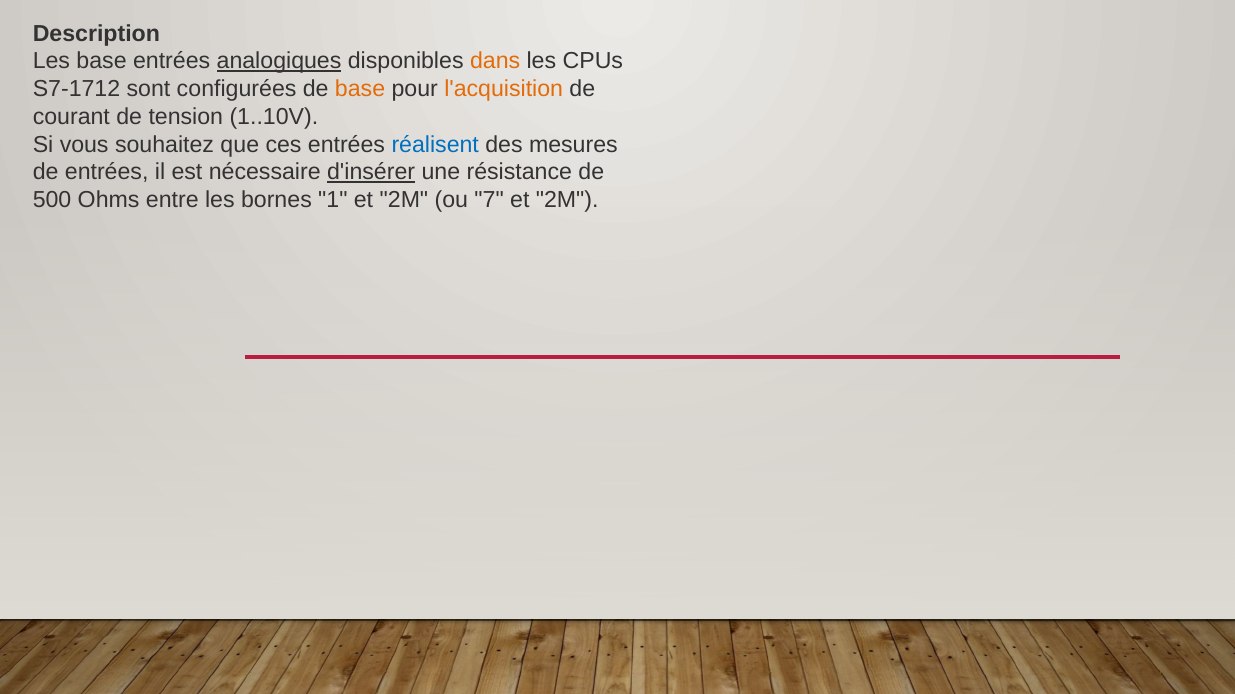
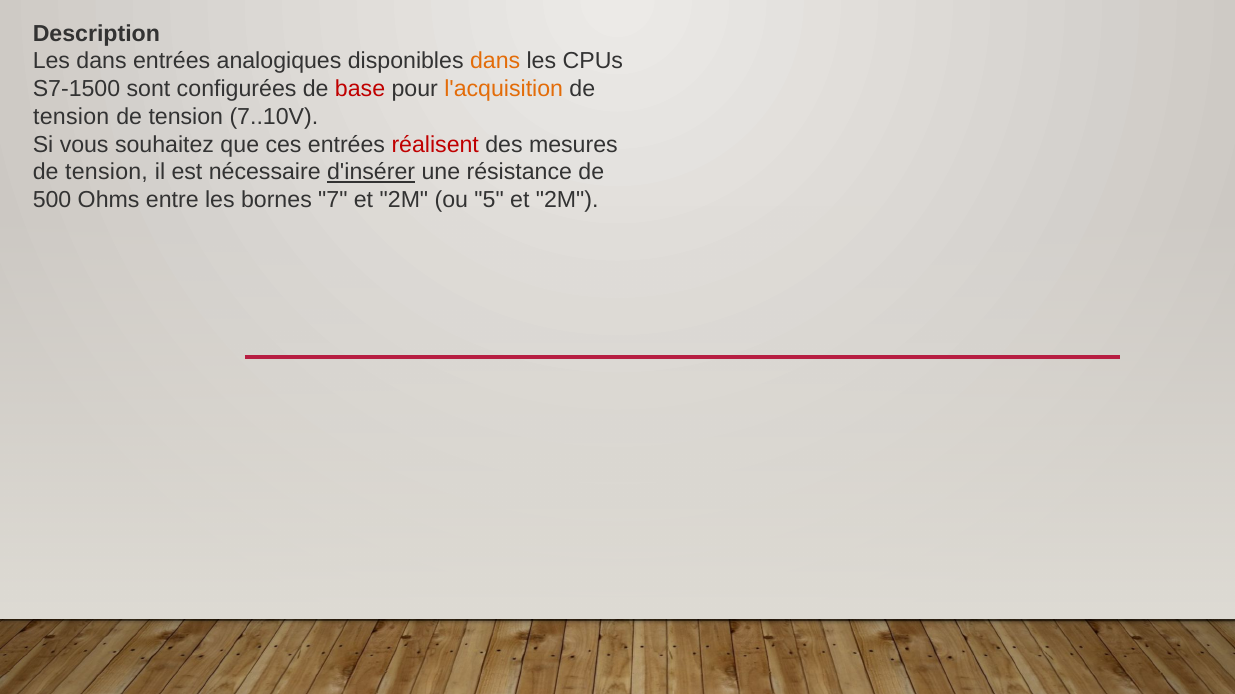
Les base: base -> dans
analogiques underline: present -> none
S7-1712: S7-1712 -> S7-1500
base at (360, 89) colour: orange -> red
courant at (71, 117): courant -> tension
1..10V: 1..10V -> 7..10V
réalisent colour: blue -> red
entrées at (107, 172): entrées -> tension
1: 1 -> 7
7: 7 -> 5
